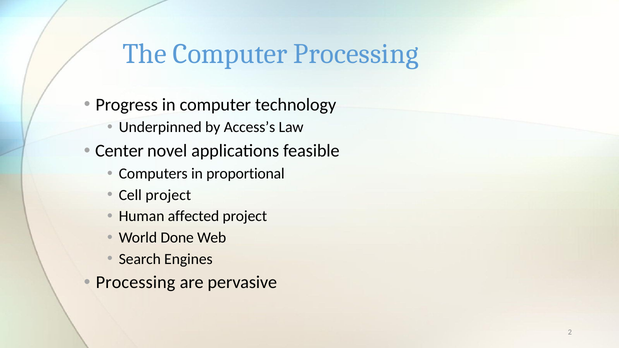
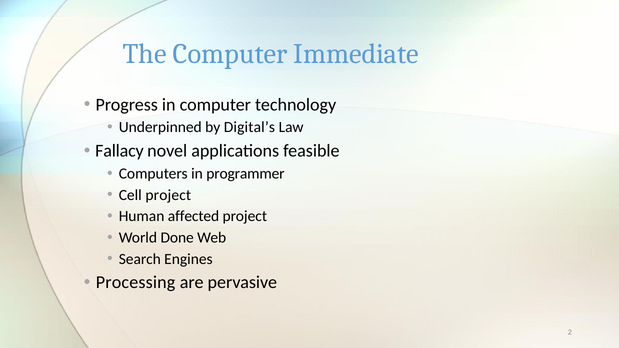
Computer Processing: Processing -> Immediate
Access’s: Access’s -> Digital’s
Center: Center -> Fallacy
proportional: proportional -> programmer
